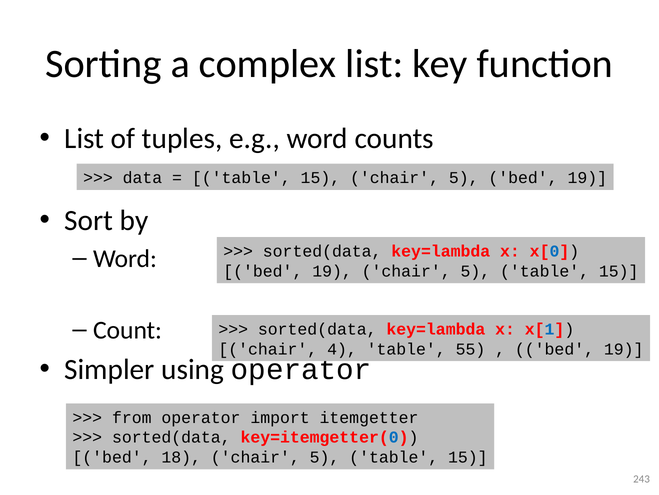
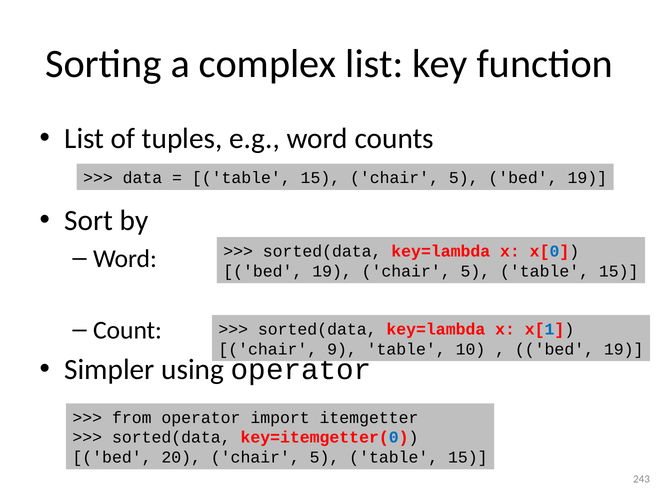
4: 4 -> 9
55: 55 -> 10
18: 18 -> 20
